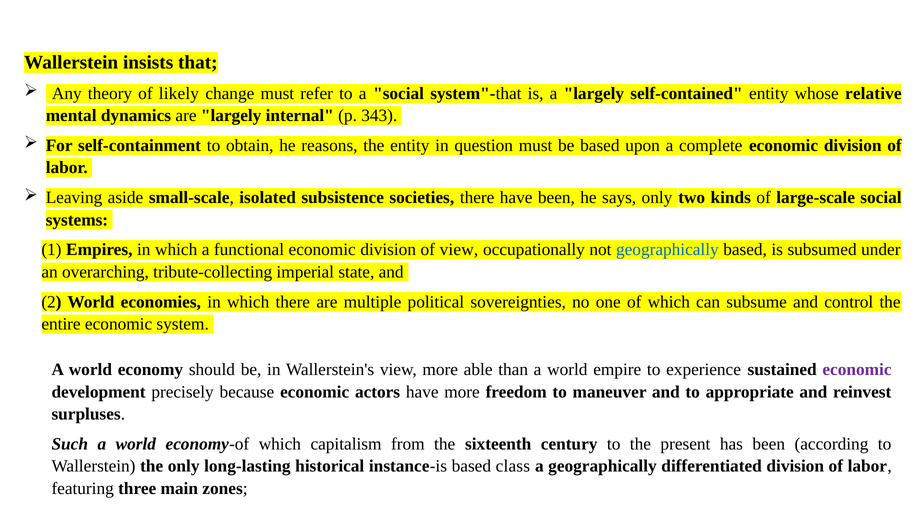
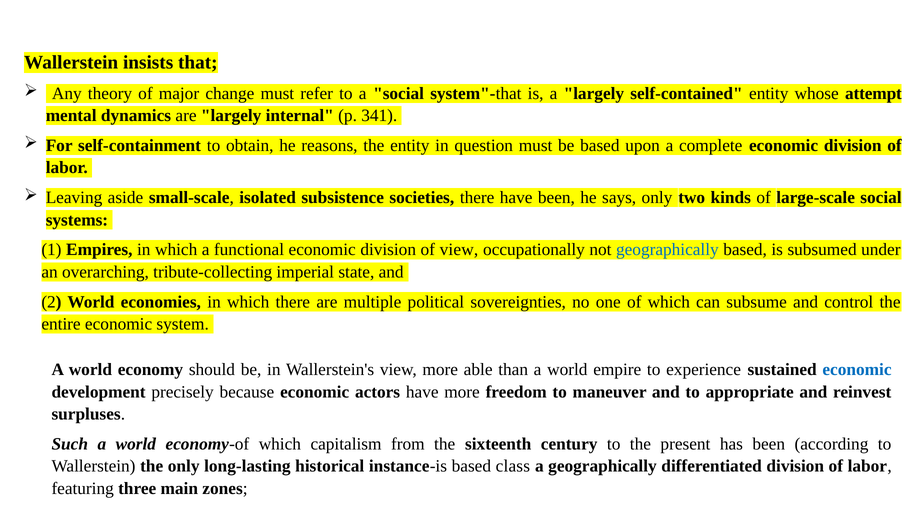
likely: likely -> major
relative: relative -> attempt
343: 343 -> 341
economic at (857, 370) colour: purple -> blue
